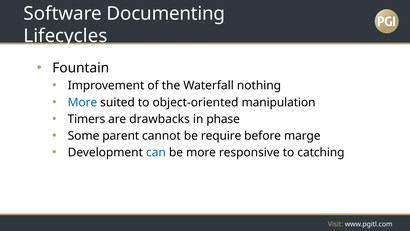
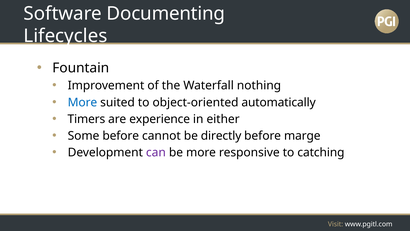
manipulation: manipulation -> automatically
drawbacks: drawbacks -> experience
phase: phase -> either
Some parent: parent -> before
require: require -> directly
can colour: blue -> purple
